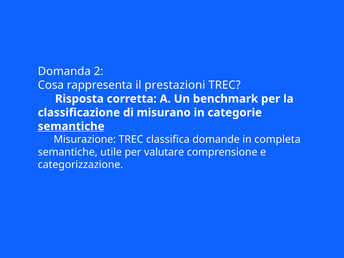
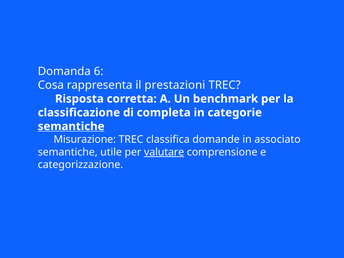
2: 2 -> 6
misurano: misurano -> completa
completa: completa -> associato
valutare underline: none -> present
